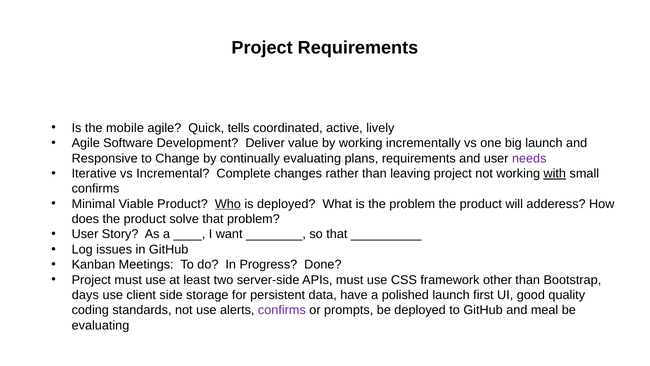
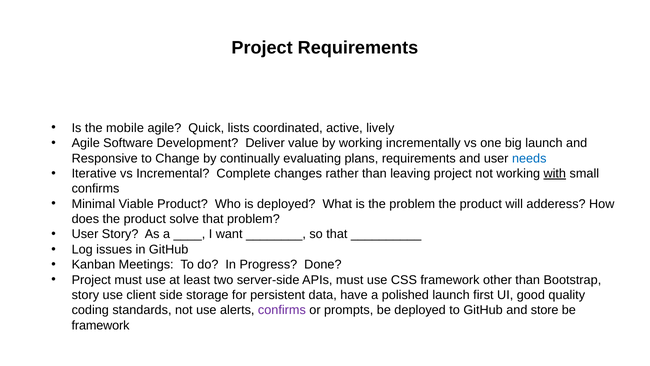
tells: tells -> lists
needs colour: purple -> blue
Who underline: present -> none
days at (85, 295): days -> story
meal: meal -> store
evaluating at (100, 325): evaluating -> framework
